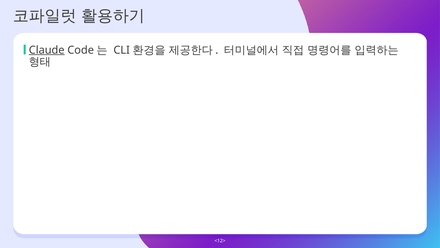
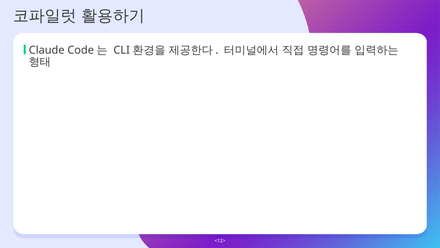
Claude underline: present -> none
